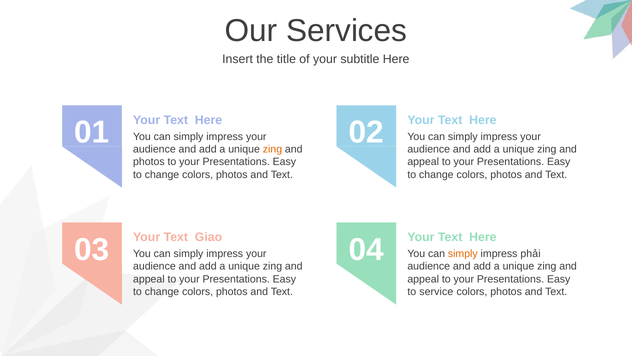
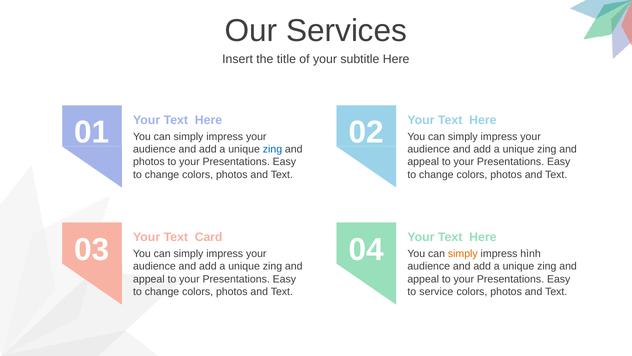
zing at (272, 149) colour: orange -> blue
Giao: Giao -> Card
phải: phải -> hình
